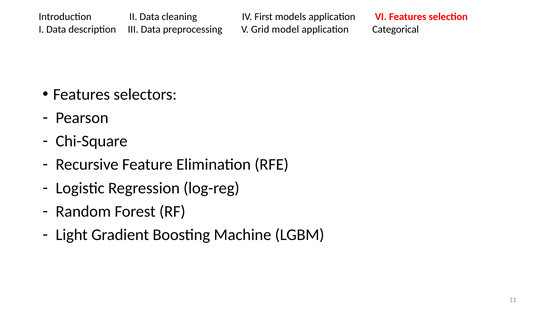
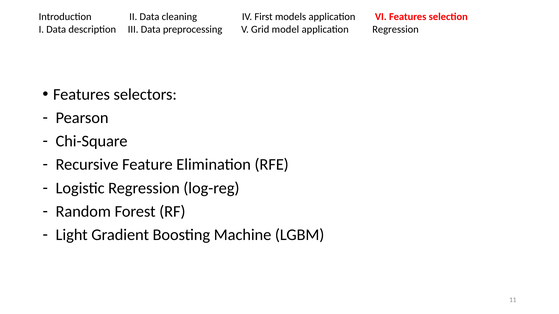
application Categorical: Categorical -> Regression
